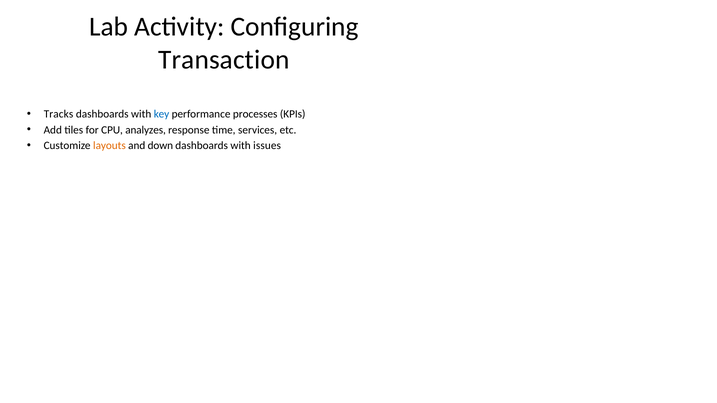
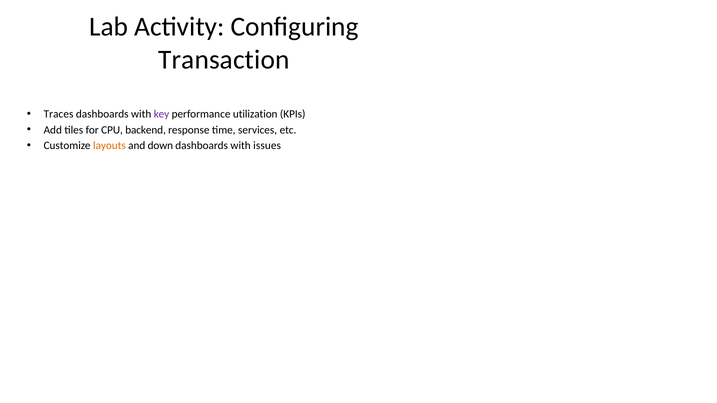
Tracks: Tracks -> Traces
key colour: blue -> purple
processes: processes -> utilization
analyzes: analyzes -> backend
